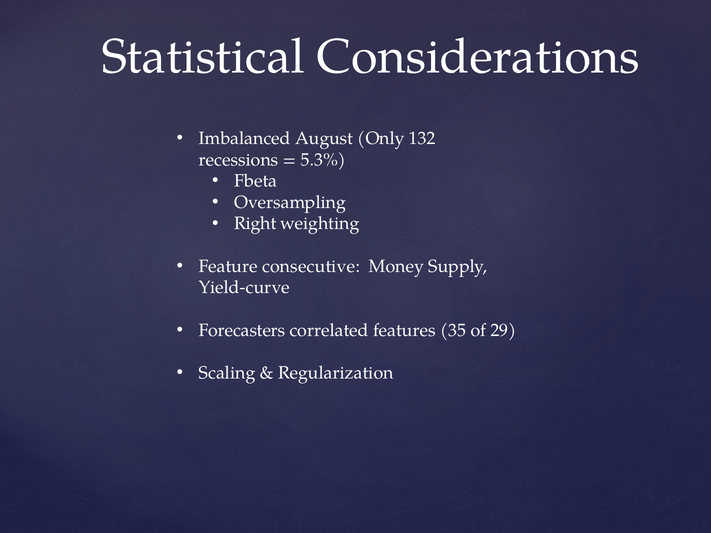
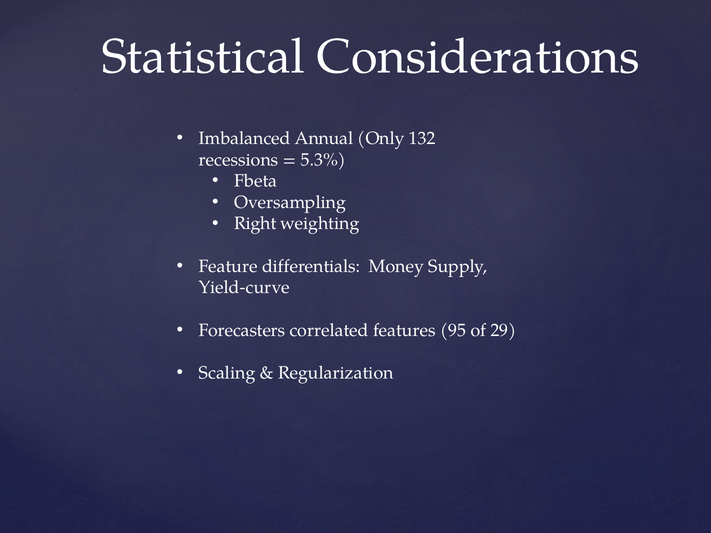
August: August -> Annual
consecutive: consecutive -> differentials
35: 35 -> 95
